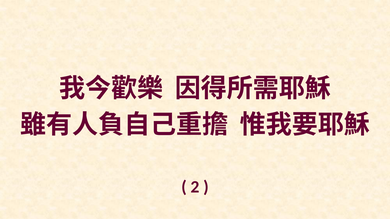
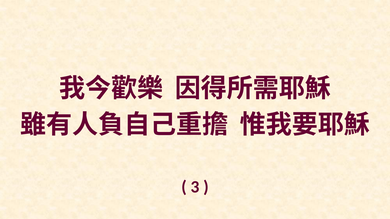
2: 2 -> 3
